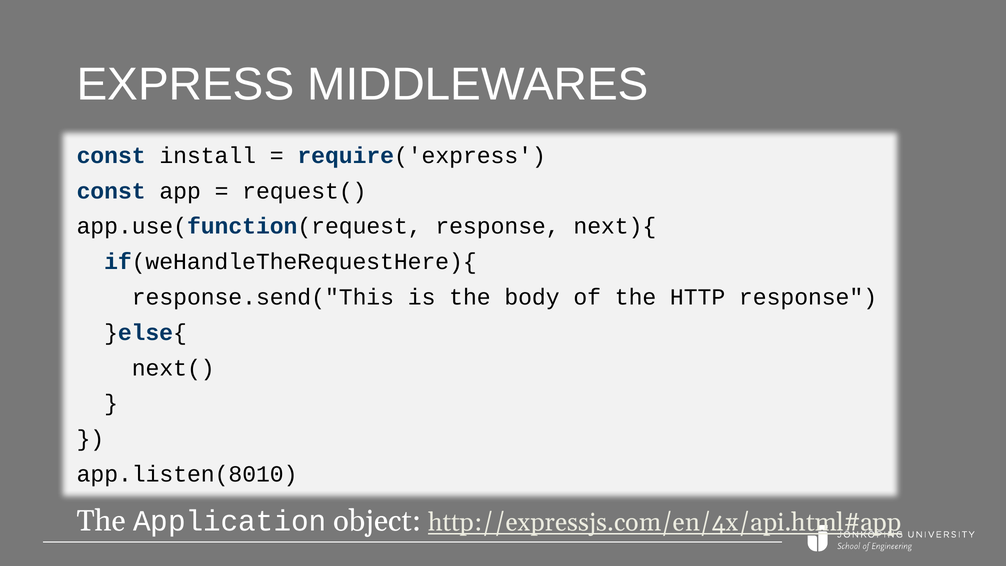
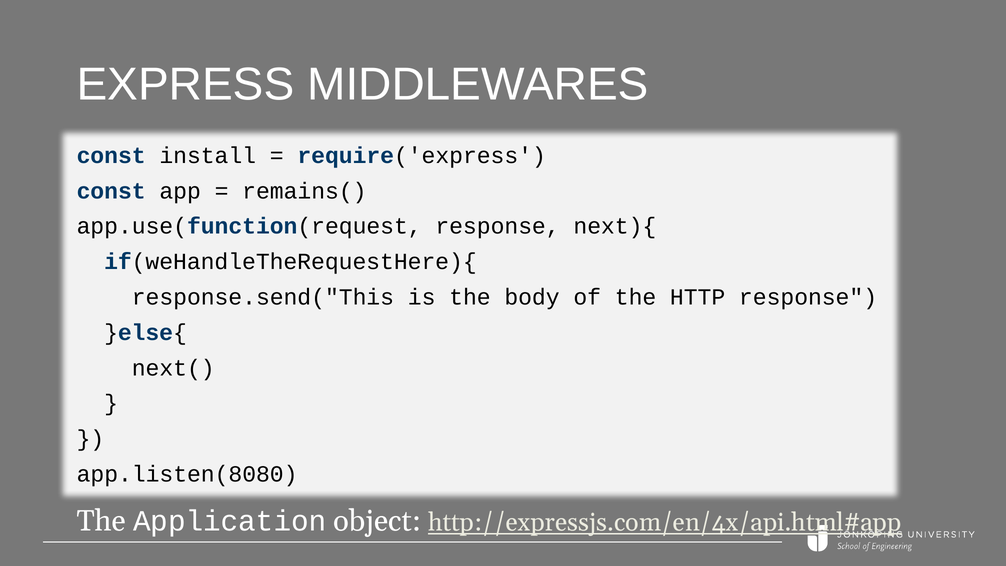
request(: request( -> remains(
app.listen(8010: app.listen(8010 -> app.listen(8080
